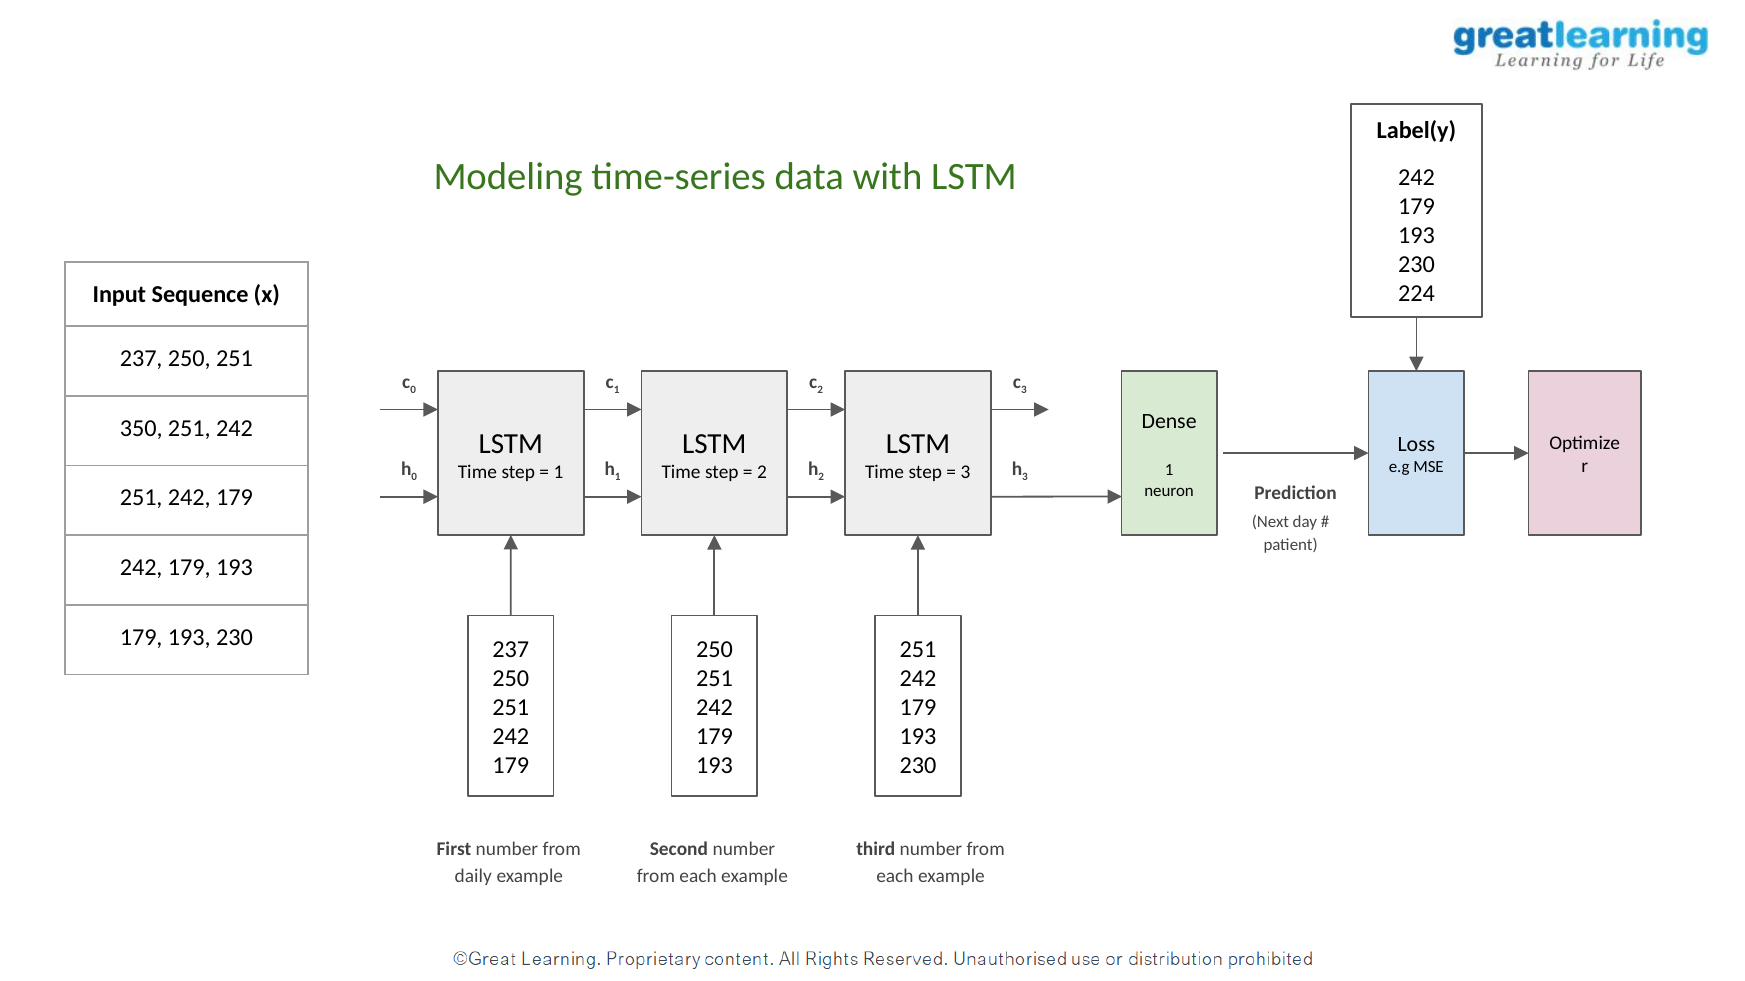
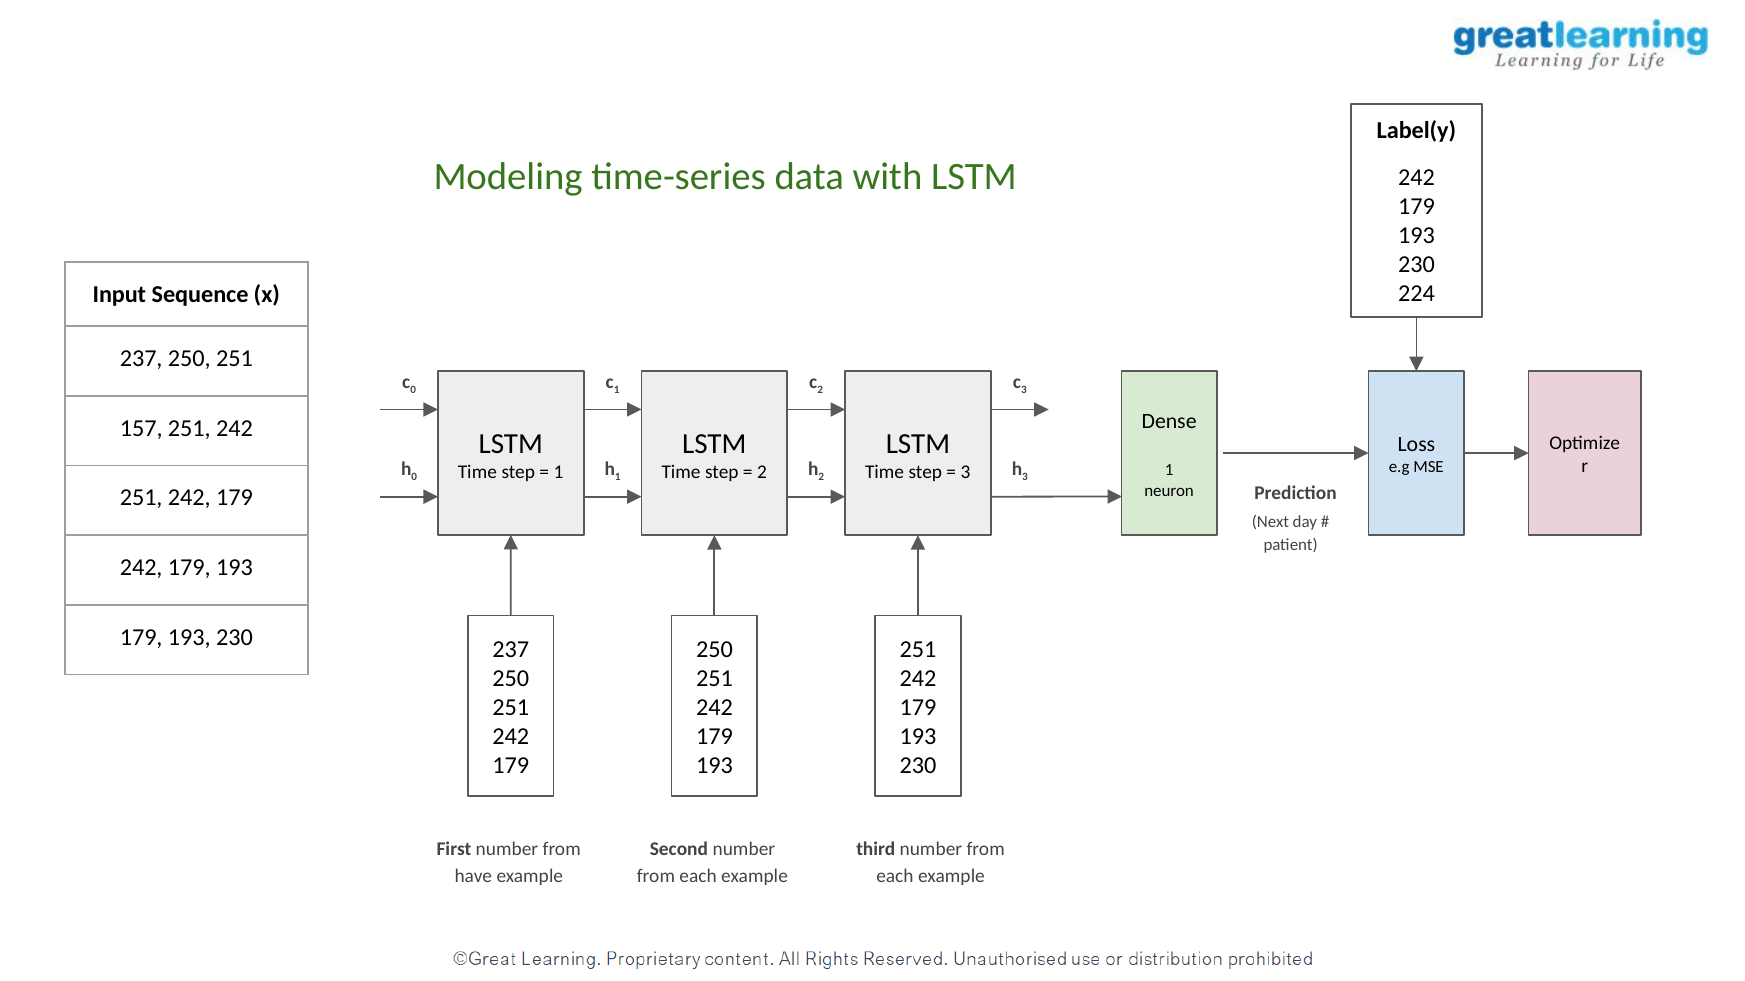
350: 350 -> 157
daily: daily -> have
